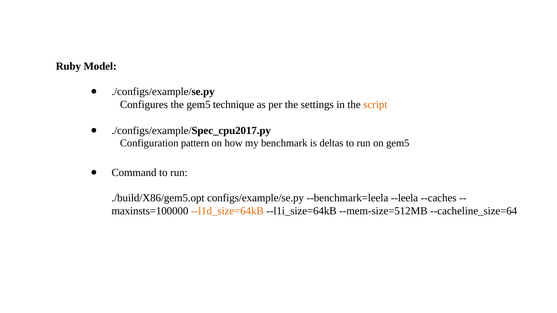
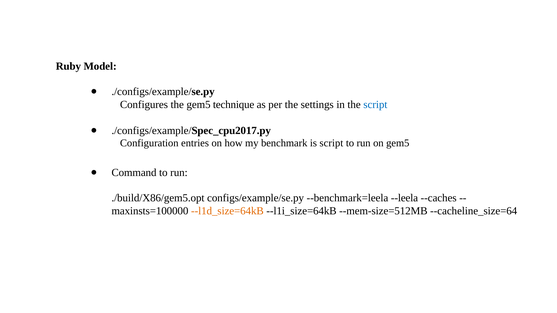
script at (375, 105) colour: orange -> blue
pattern: pattern -> entries
is deltas: deltas -> script
